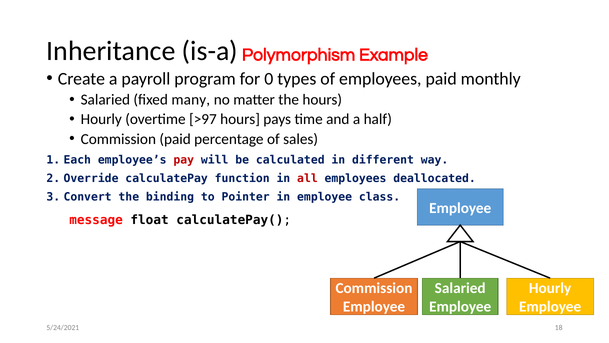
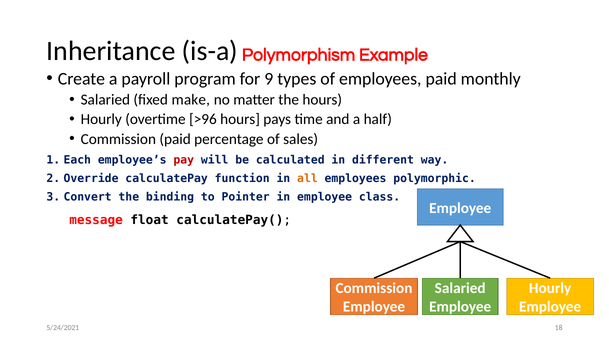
0: 0 -> 9
many: many -> make
>97: >97 -> >96
all colour: red -> orange
deallocated: deallocated -> polymorphic
